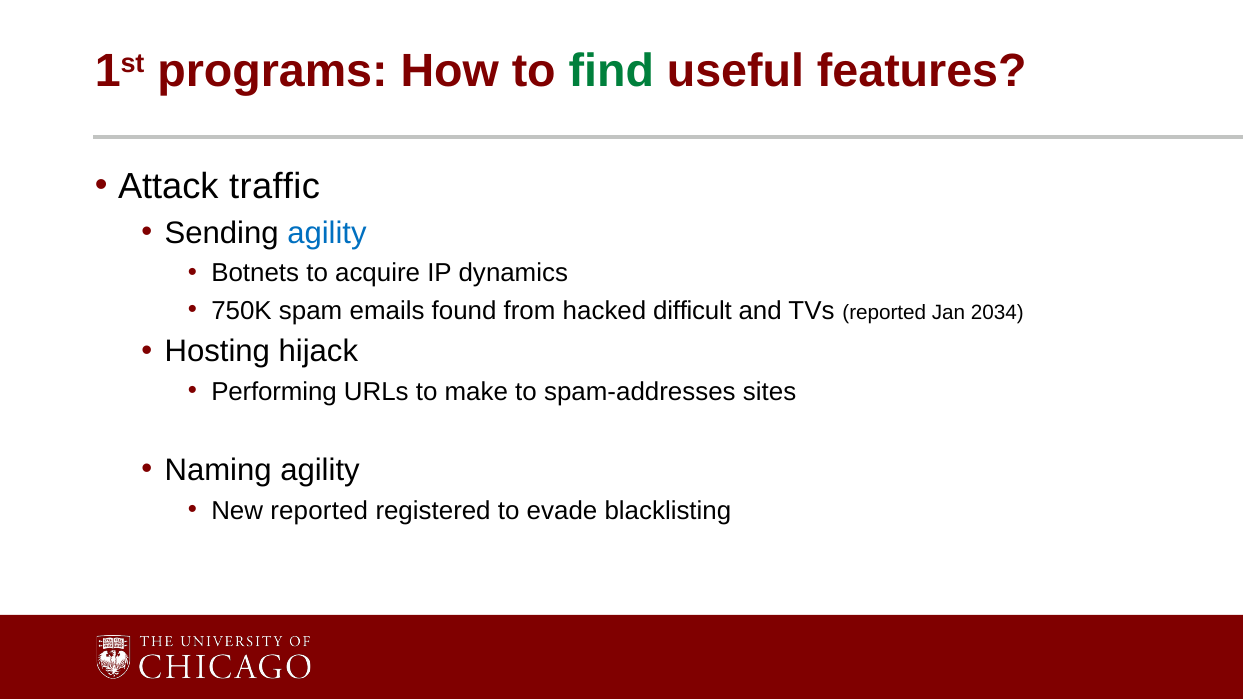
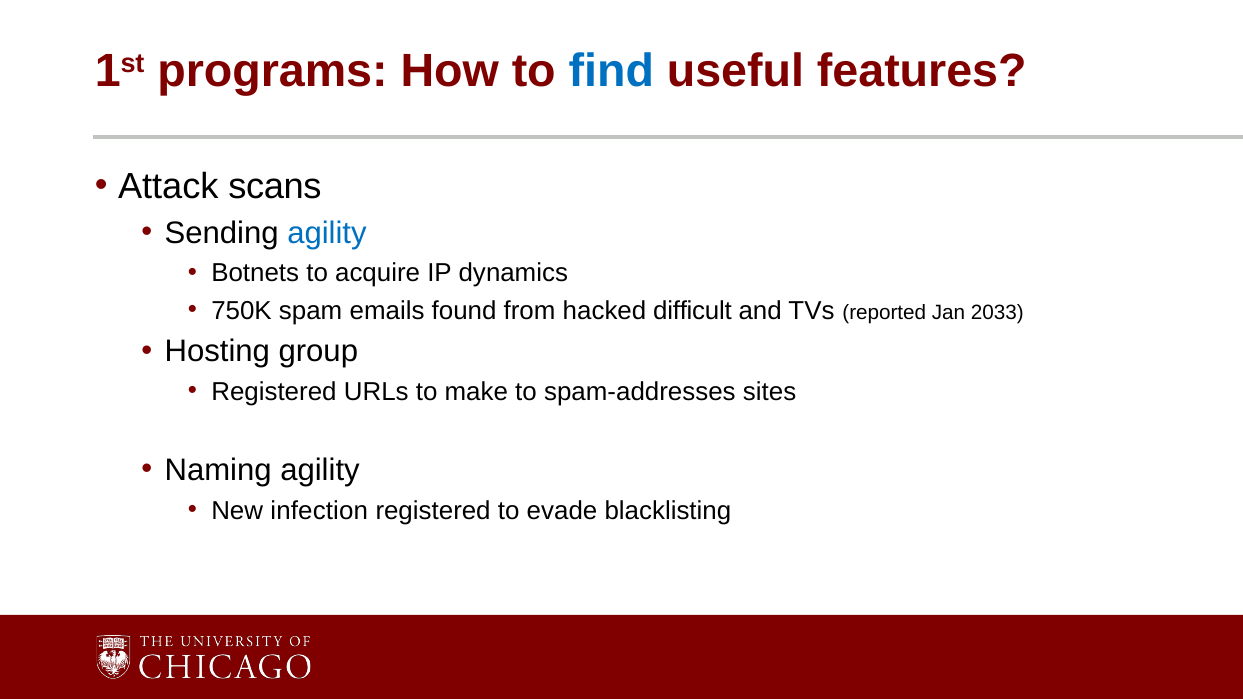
find colour: green -> blue
traffic: traffic -> scans
2034: 2034 -> 2033
hijack: hijack -> group
Performing at (274, 392): Performing -> Registered
New reported: reported -> infection
